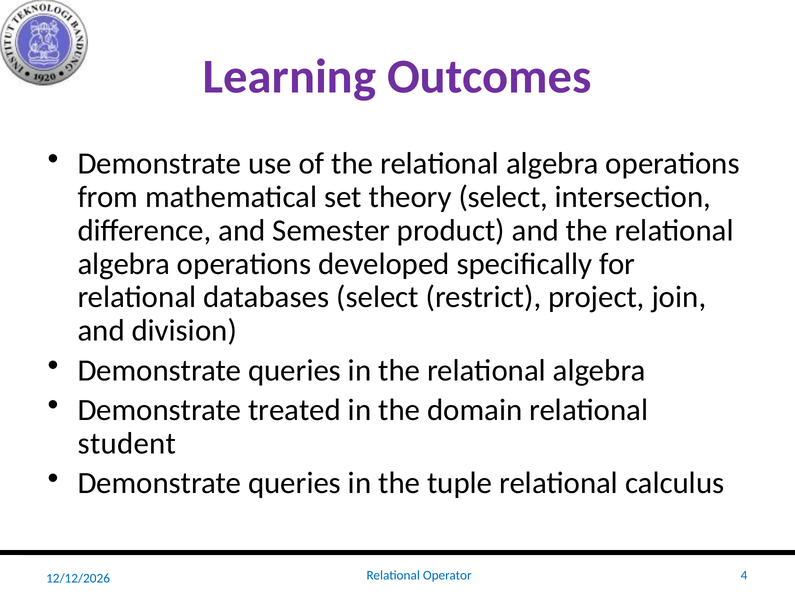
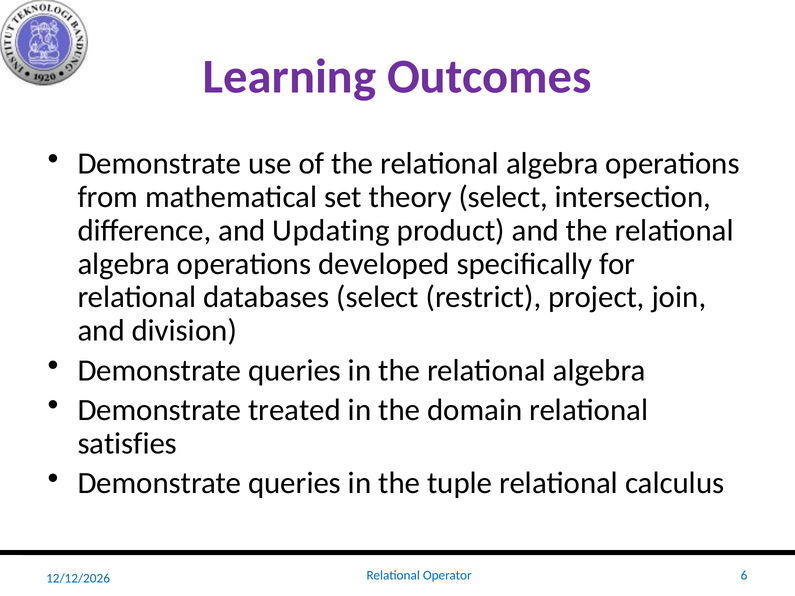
Semester: Semester -> Updating
student: student -> satisfies
4: 4 -> 6
